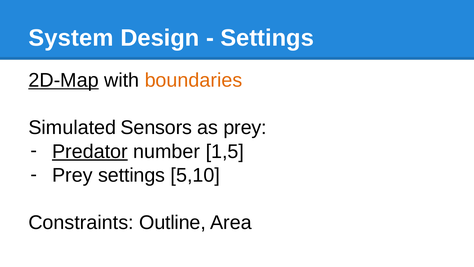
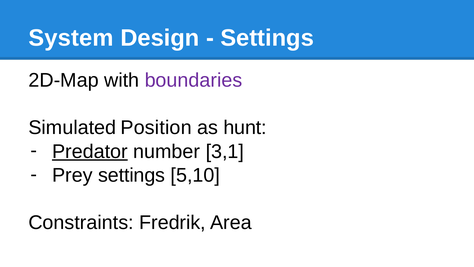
2D-Map underline: present -> none
boundaries colour: orange -> purple
Sensors: Sensors -> Position
as prey: prey -> hunt
1,5: 1,5 -> 3,1
Outline: Outline -> Fredrik
